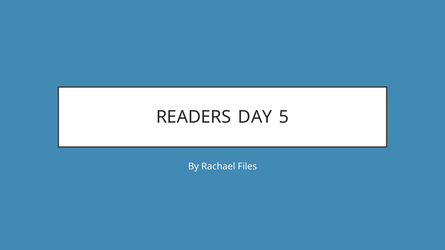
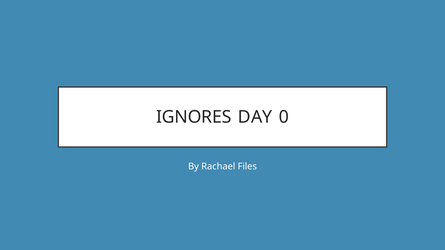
READERS: READERS -> IGNORES
5: 5 -> 0
